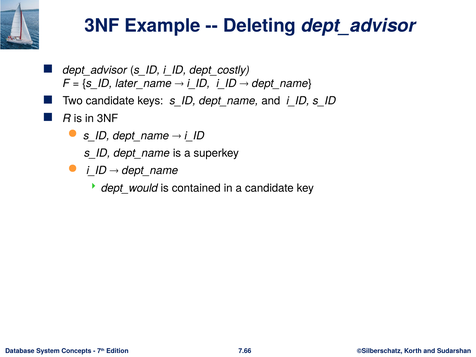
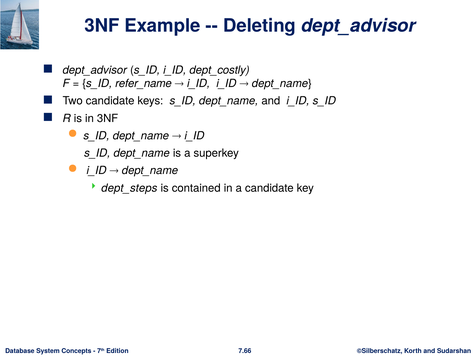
later_name: later_name -> refer_name
dept_would: dept_would -> dept_steps
